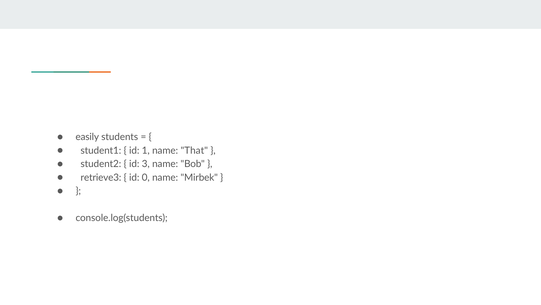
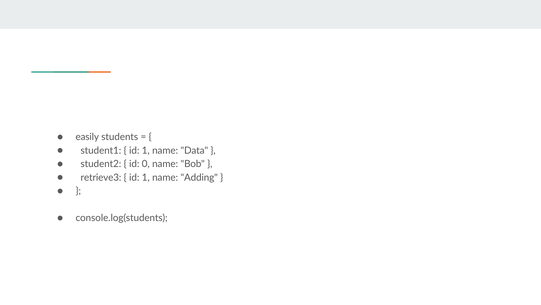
That: That -> Data
3: 3 -> 0
0 at (146, 177): 0 -> 1
Mirbek: Mirbek -> Adding
